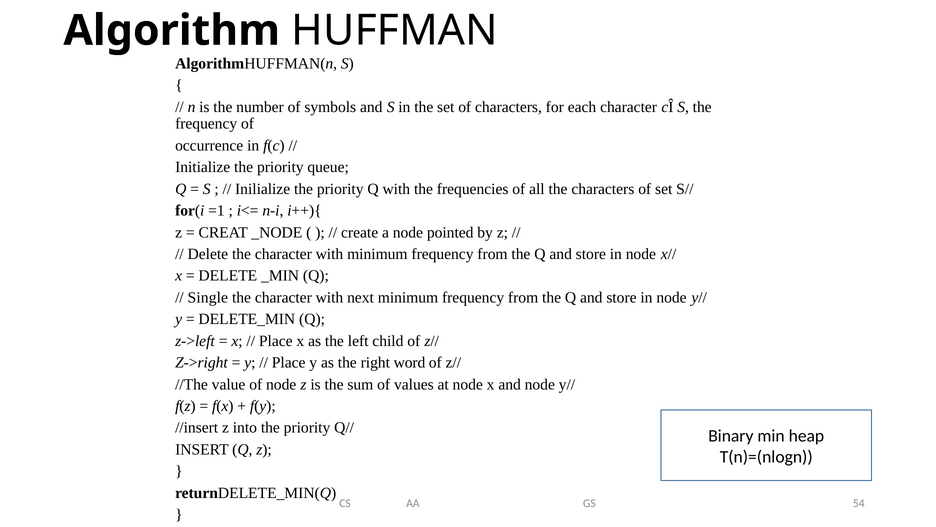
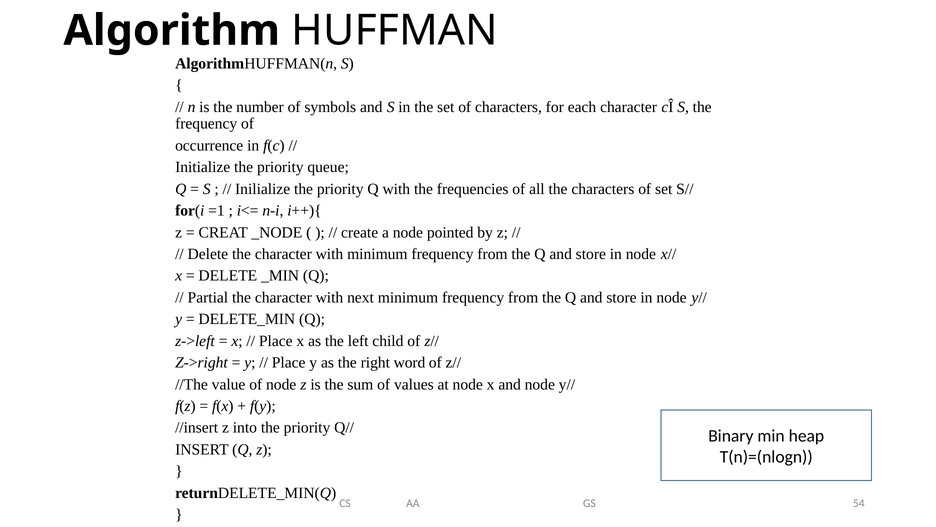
Single: Single -> Partial
